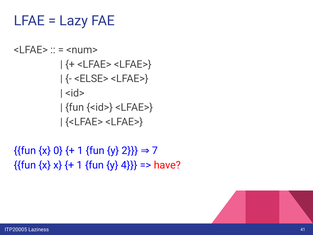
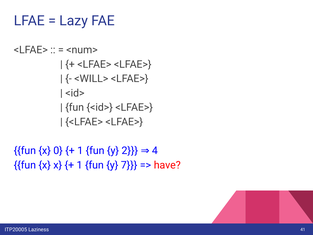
<ELSE>: <ELSE> -> <WILL>
7: 7 -> 4
4: 4 -> 7
